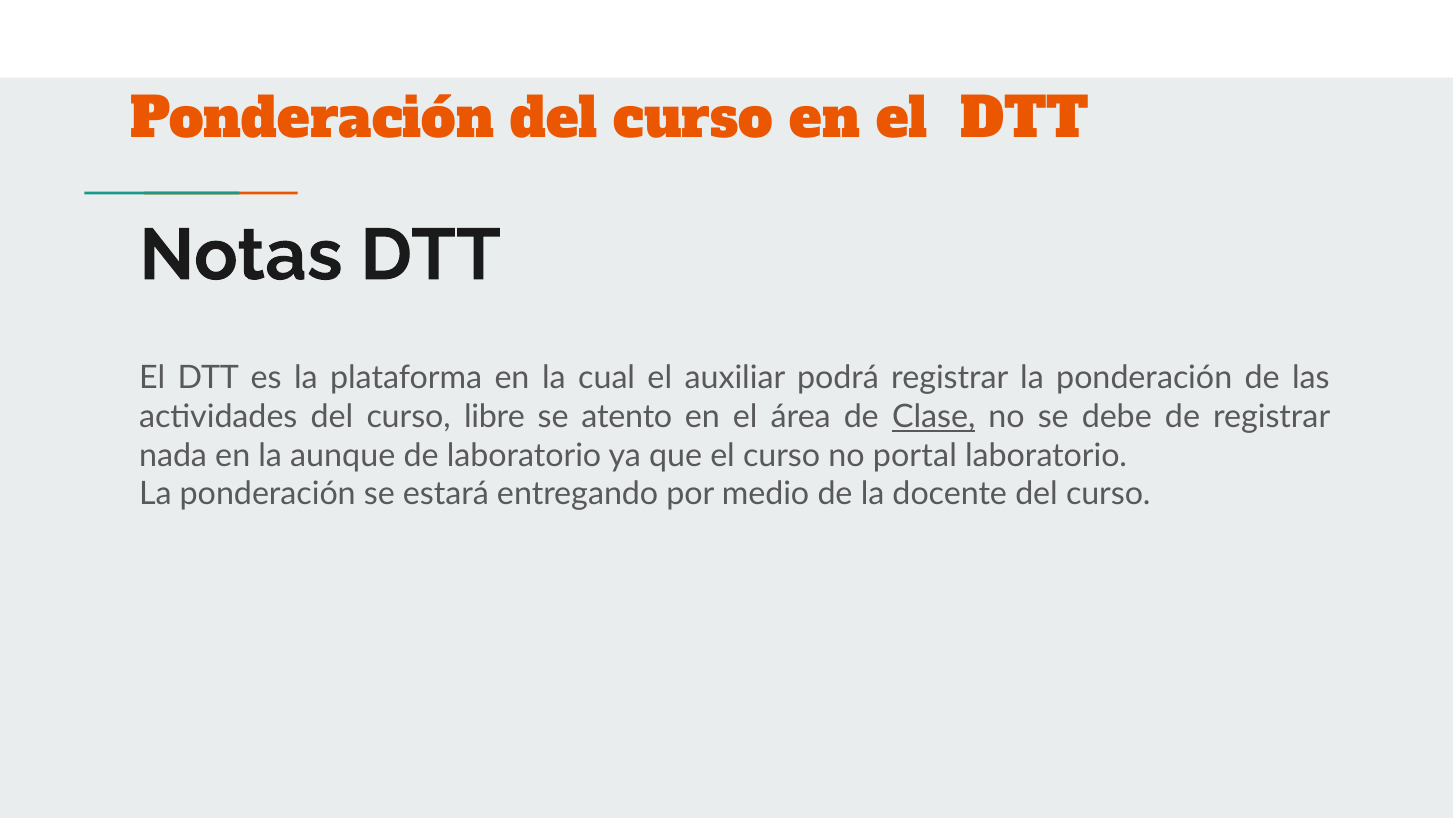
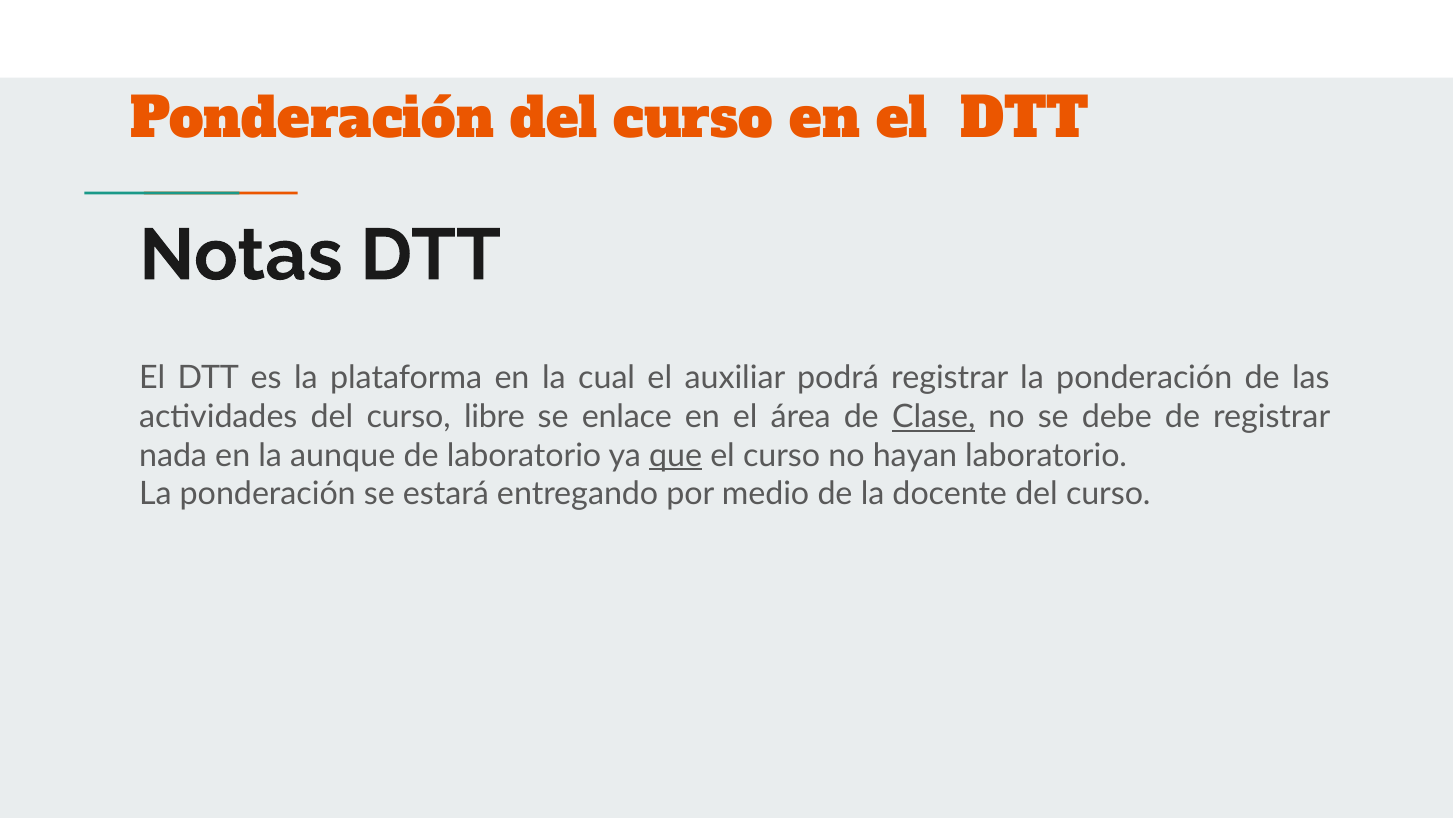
atento: atento -> enlace
que underline: none -> present
portal: portal -> hayan
